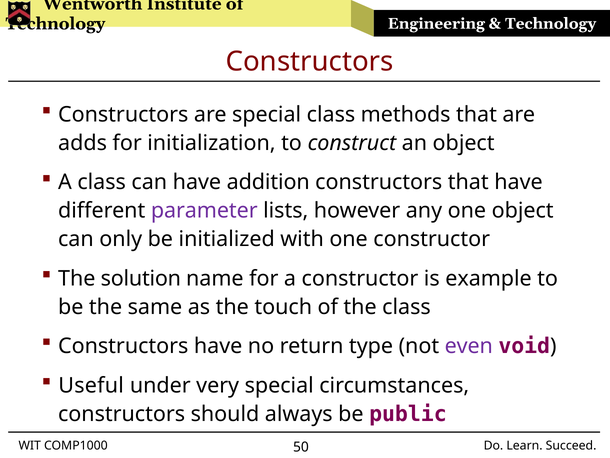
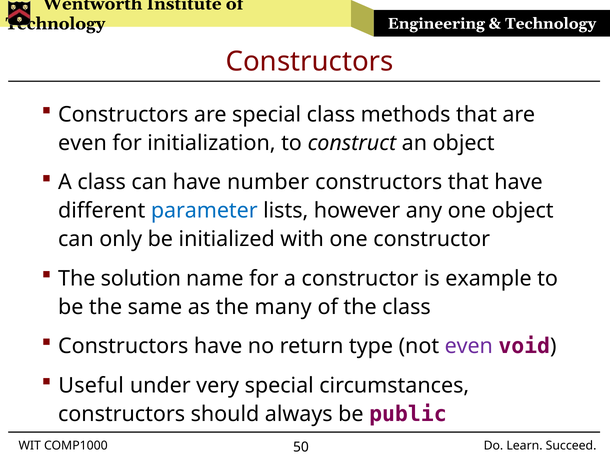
adds at (83, 143): adds -> even
addition: addition -> number
parameter colour: purple -> blue
touch: touch -> many
